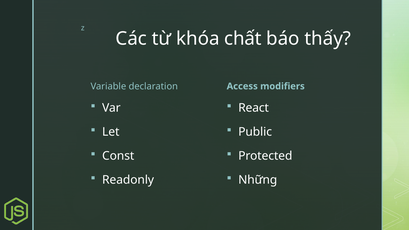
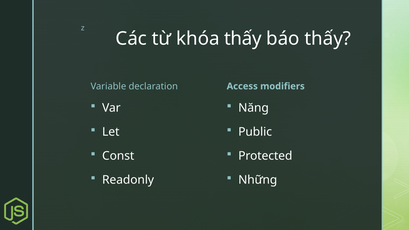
khóa chất: chất -> thấy
React: React -> Năng
